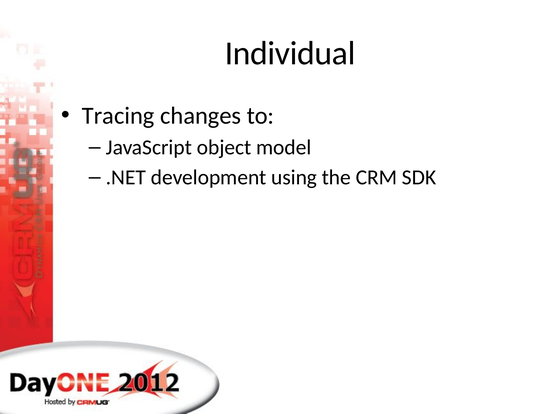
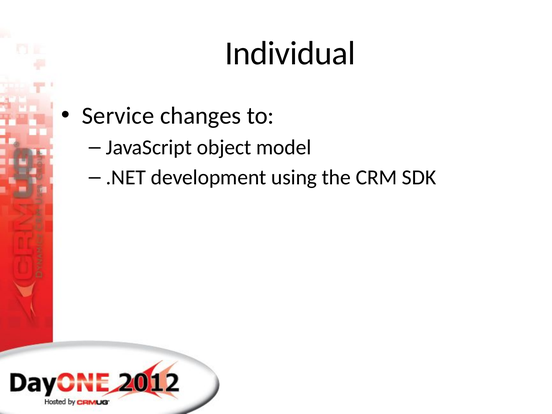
Tracing: Tracing -> Service
